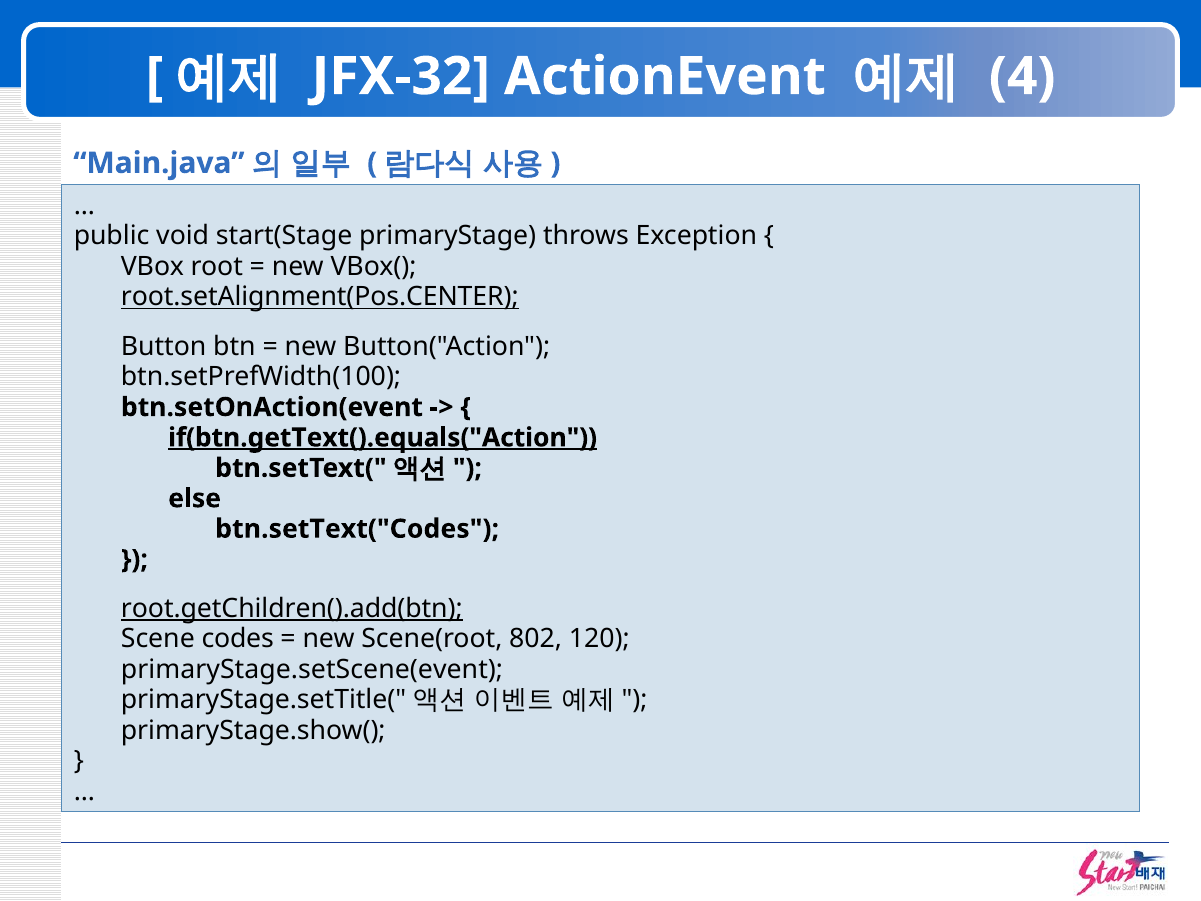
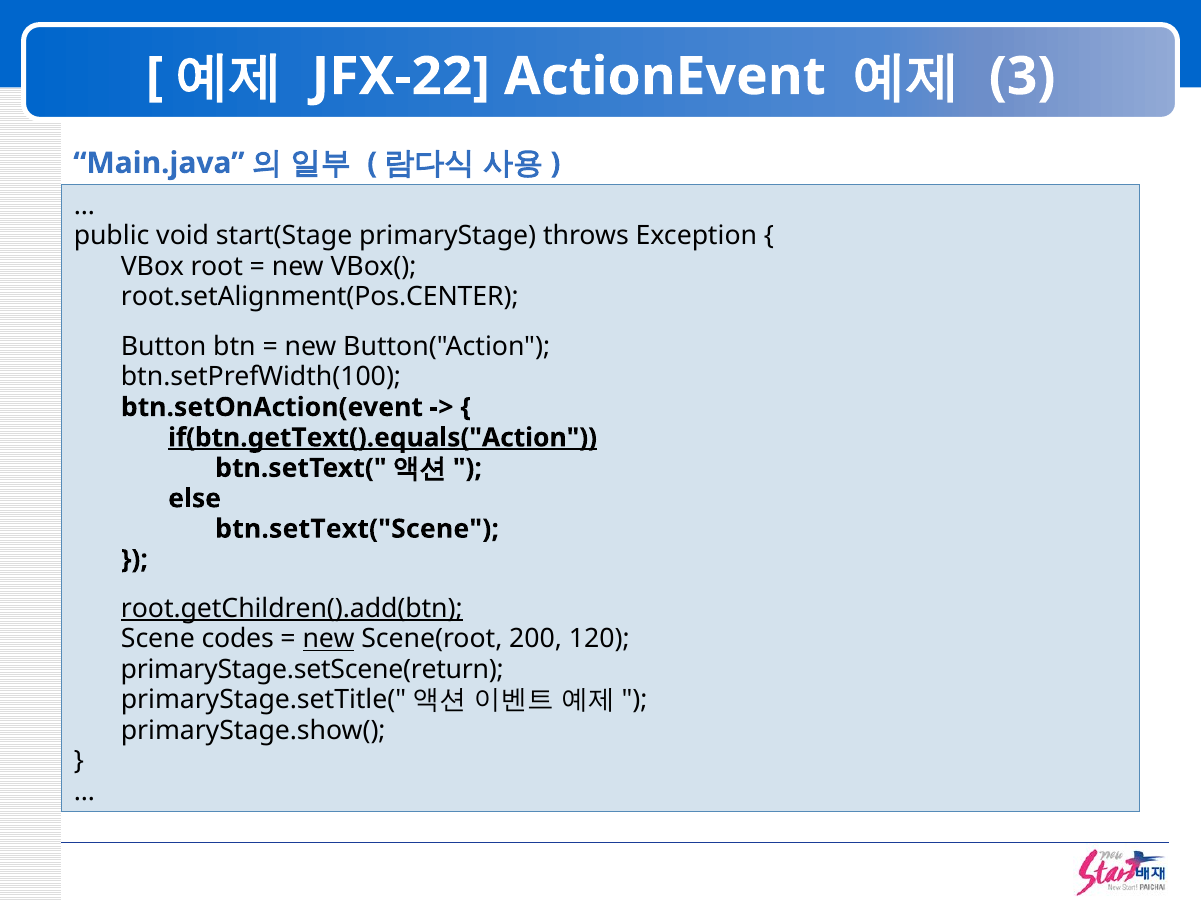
JFX-32: JFX-32 -> JFX-22
4: 4 -> 3
root.setAlignment(Pos.CENTER underline: present -> none
btn.setText("Codes: btn.setText("Codes -> btn.setText("Scene
new at (329, 639) underline: none -> present
802: 802 -> 200
primaryStage.setScene(event: primaryStage.setScene(event -> primaryStage.setScene(return
